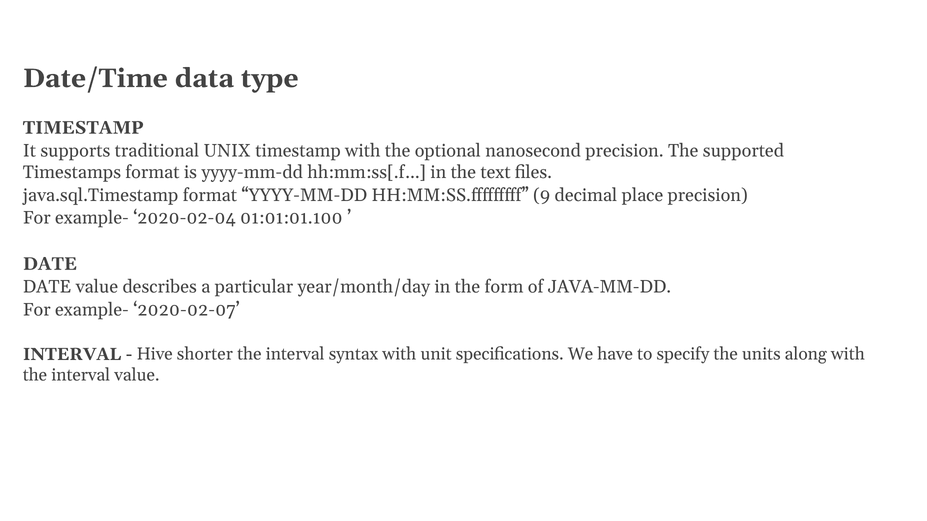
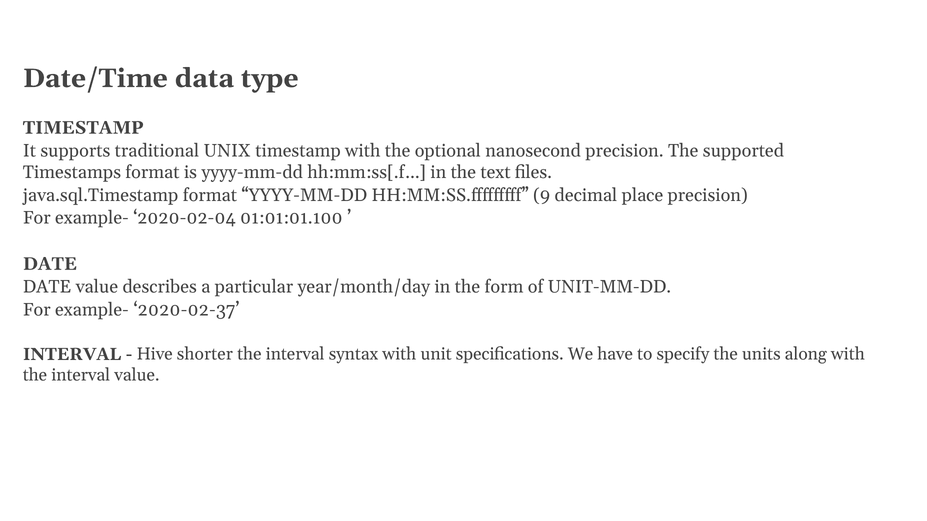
JAVA-MM-DD: JAVA-MM-DD -> UNIT-MM-DD
2020-02-07: 2020-02-07 -> 2020-02-37
